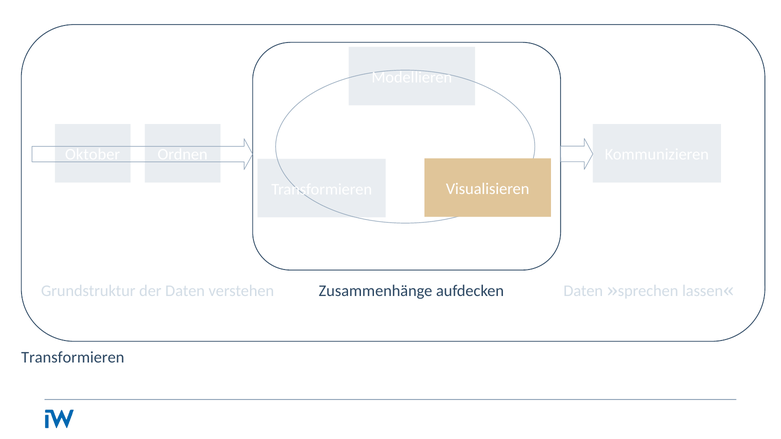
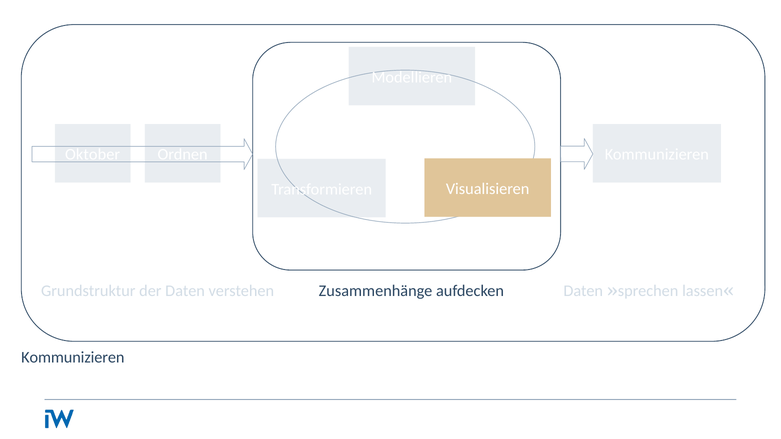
Transformieren at (73, 357): Transformieren -> Kommunizieren
